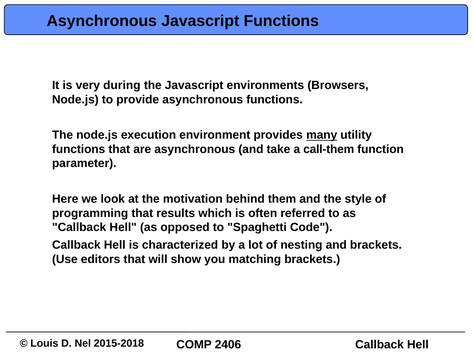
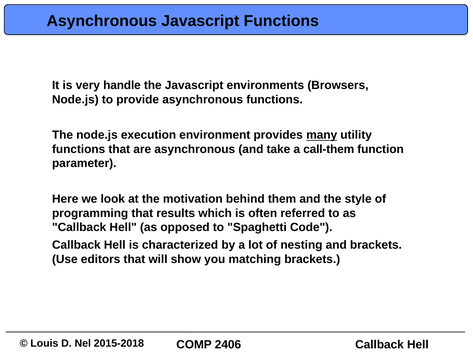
during: during -> handle
